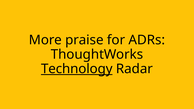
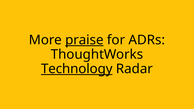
praise underline: none -> present
